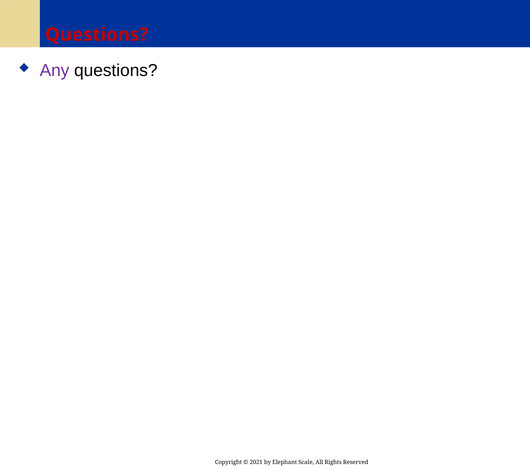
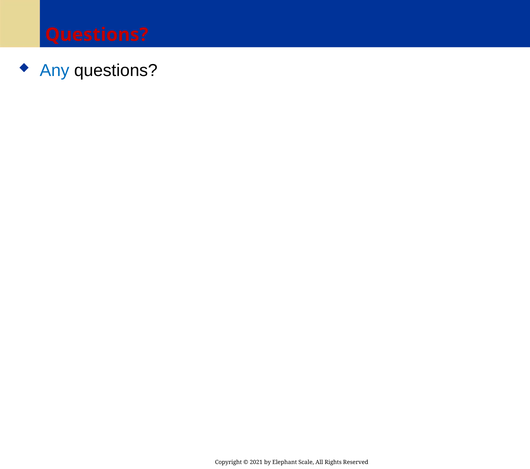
Any colour: purple -> blue
